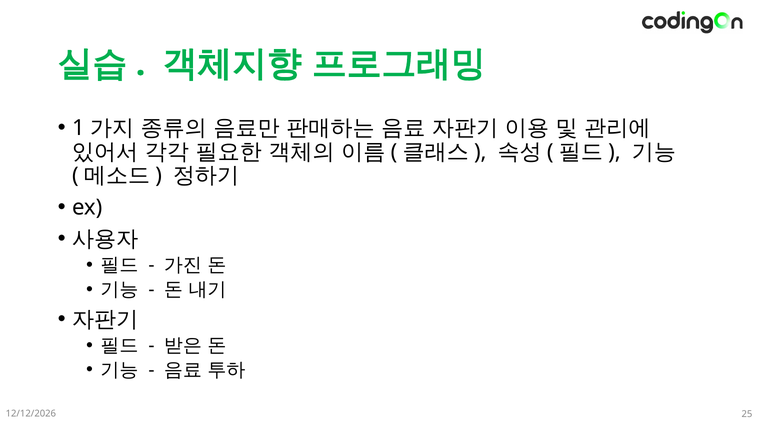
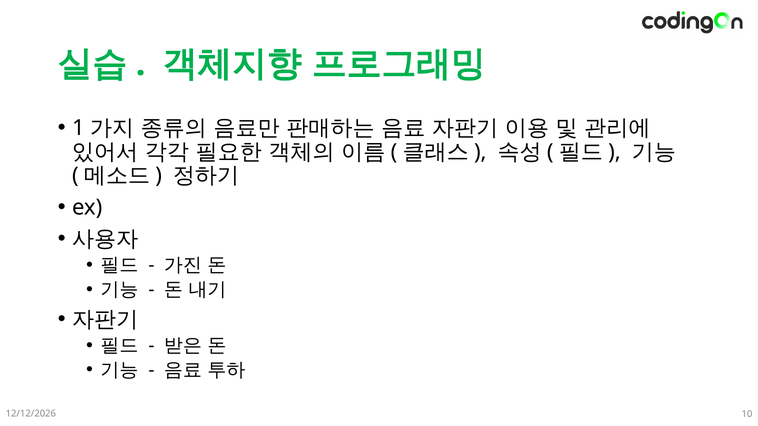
25: 25 -> 10
